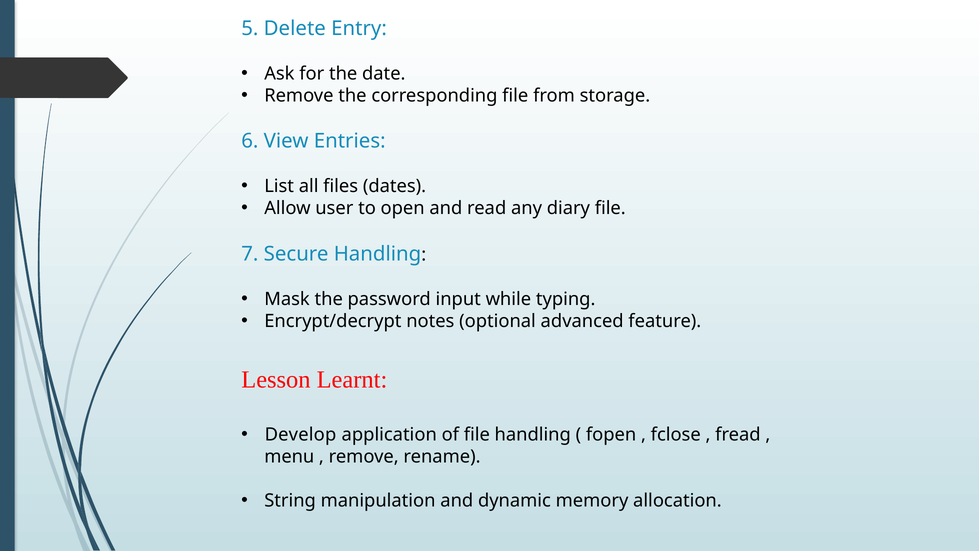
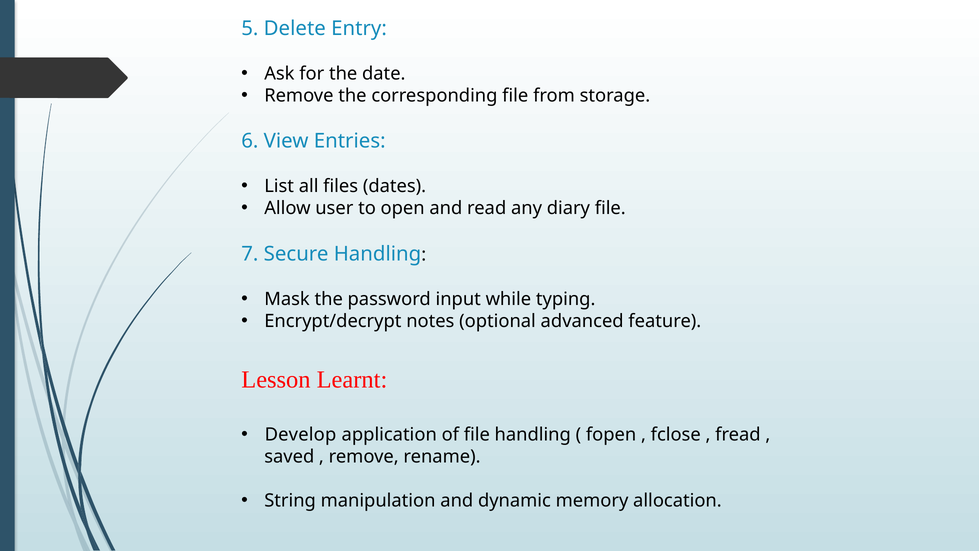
menu: menu -> saved
